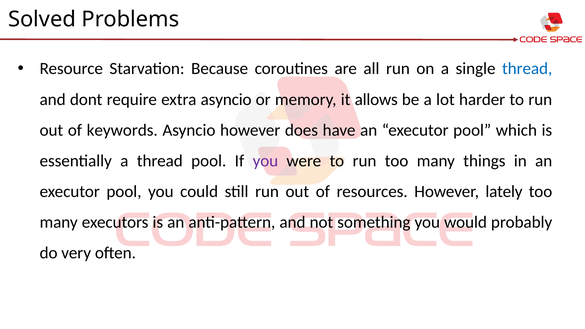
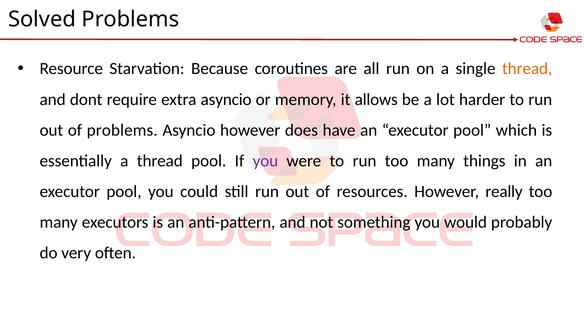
thread at (527, 69) colour: blue -> orange
of keywords: keywords -> problems
lately: lately -> really
